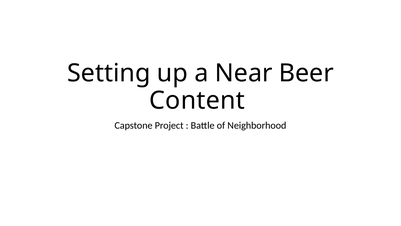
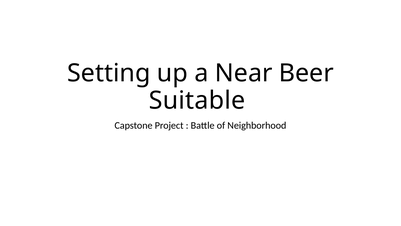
Content: Content -> Suitable
